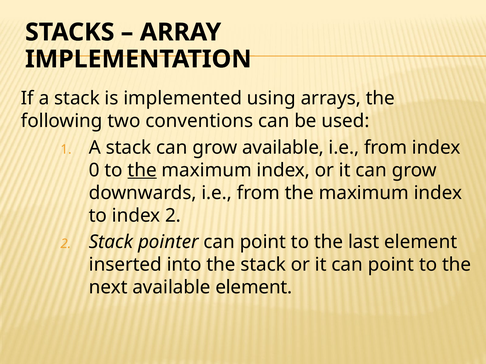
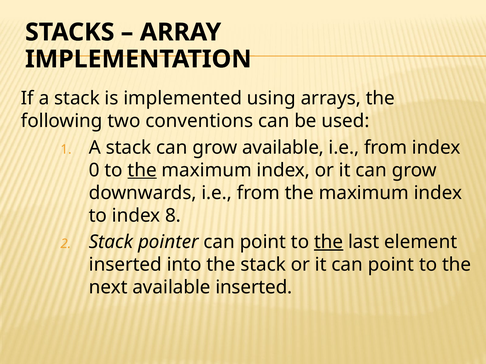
index 2: 2 -> 8
the at (329, 242) underline: none -> present
available element: element -> inserted
